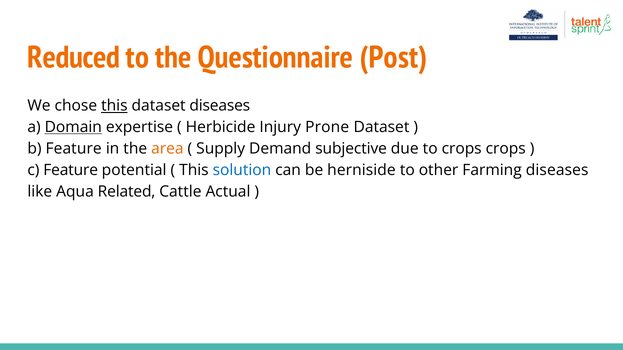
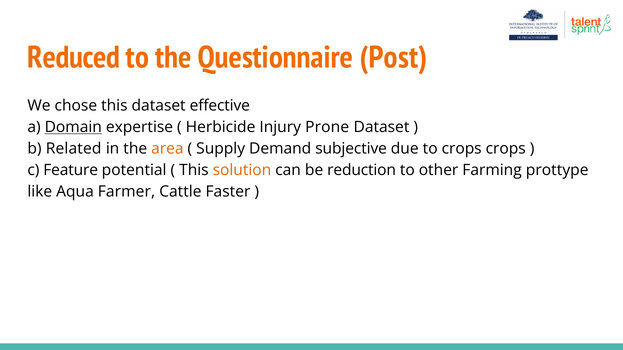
this at (114, 106) underline: present -> none
dataset diseases: diseases -> effective
b Feature: Feature -> Related
solution colour: blue -> orange
herniside: herniside -> reduction
Farming diseases: diseases -> prottype
Related: Related -> Farmer
Actual: Actual -> Faster
